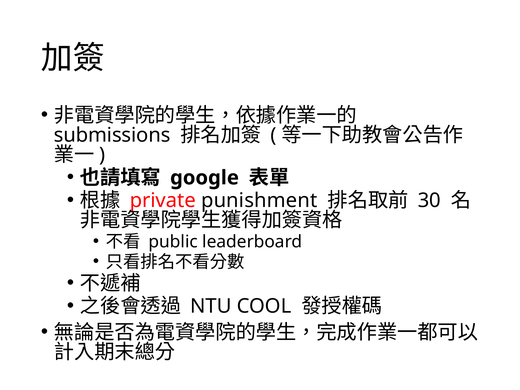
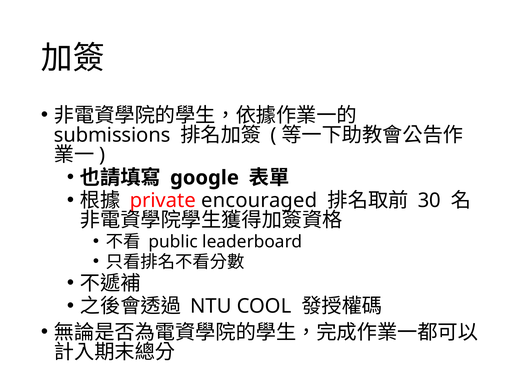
punishment: punishment -> encouraged
